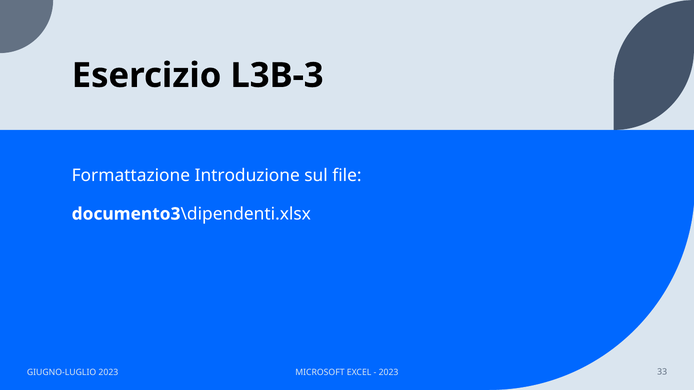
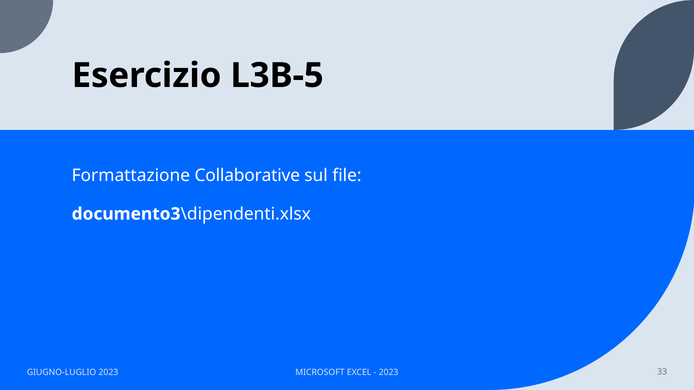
L3B-3: L3B-3 -> L3B-5
Introduzione: Introduzione -> Collaborative
